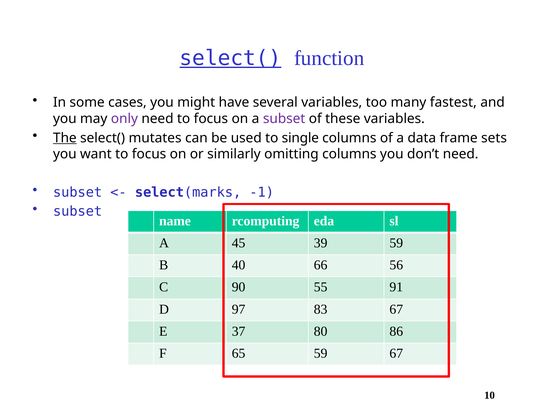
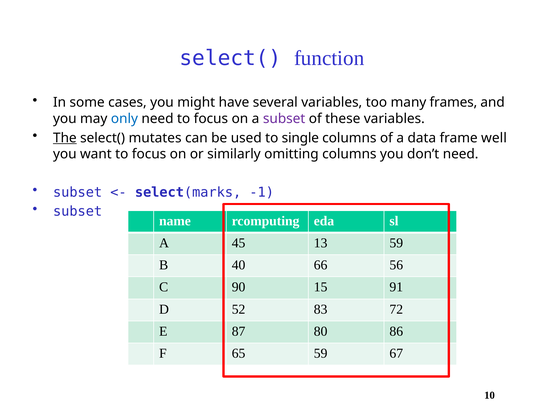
select( at (230, 58) underline: present -> none
fastest: fastest -> frames
only colour: purple -> blue
sets: sets -> well
39: 39 -> 13
55: 55 -> 15
97: 97 -> 52
83 67: 67 -> 72
37: 37 -> 87
